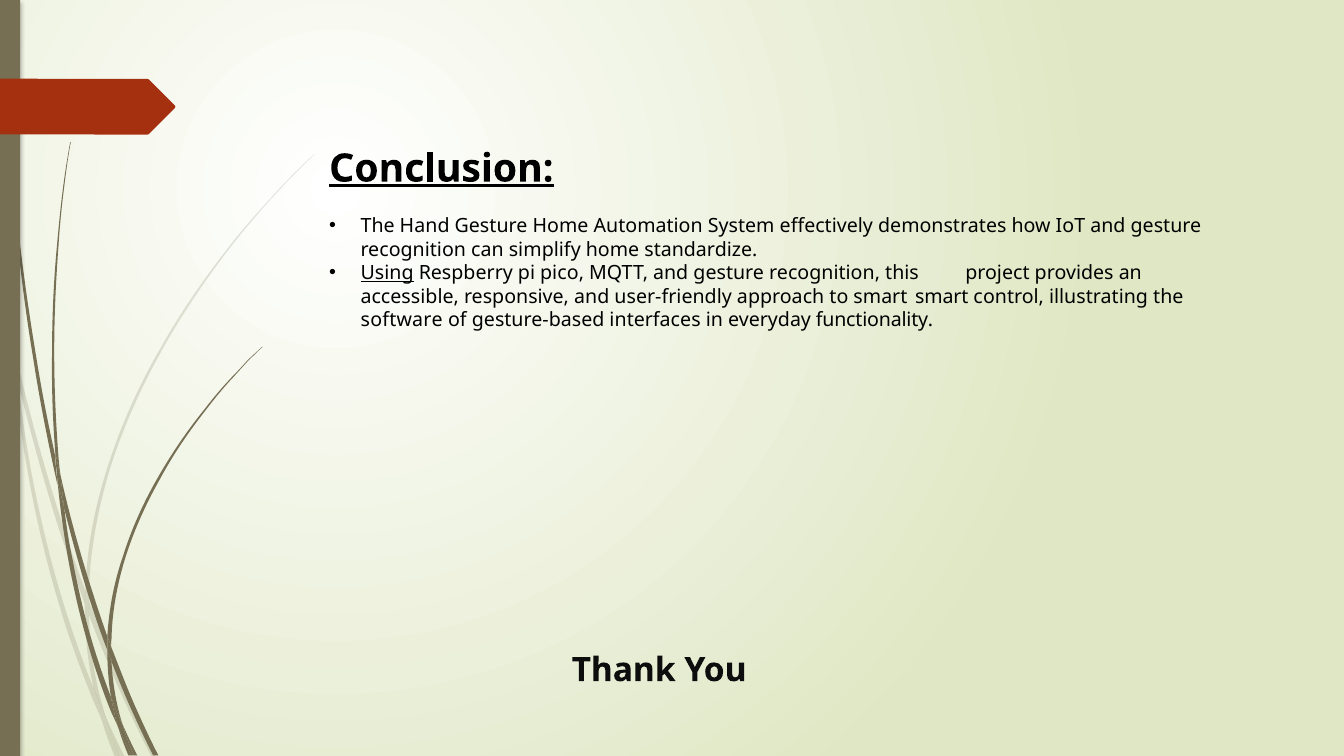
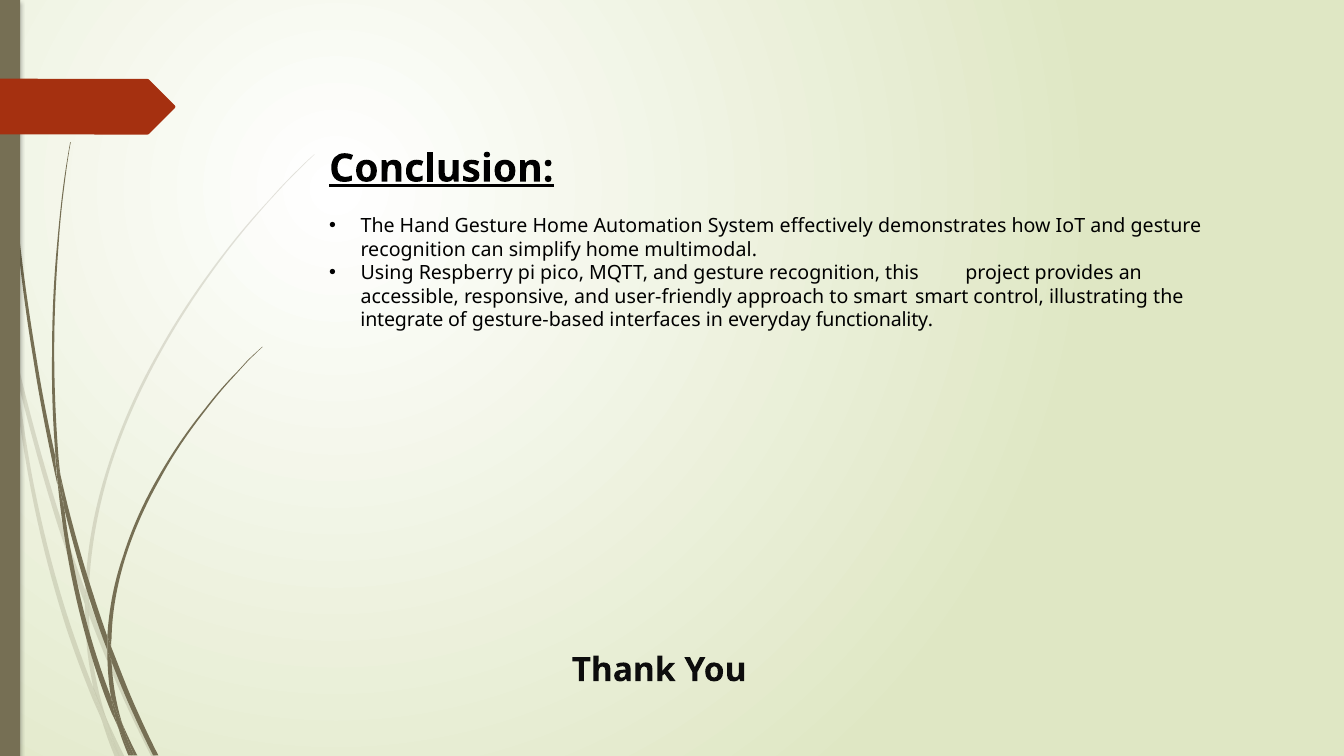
standardize: standardize -> multimodal
Using underline: present -> none
software: software -> integrate
